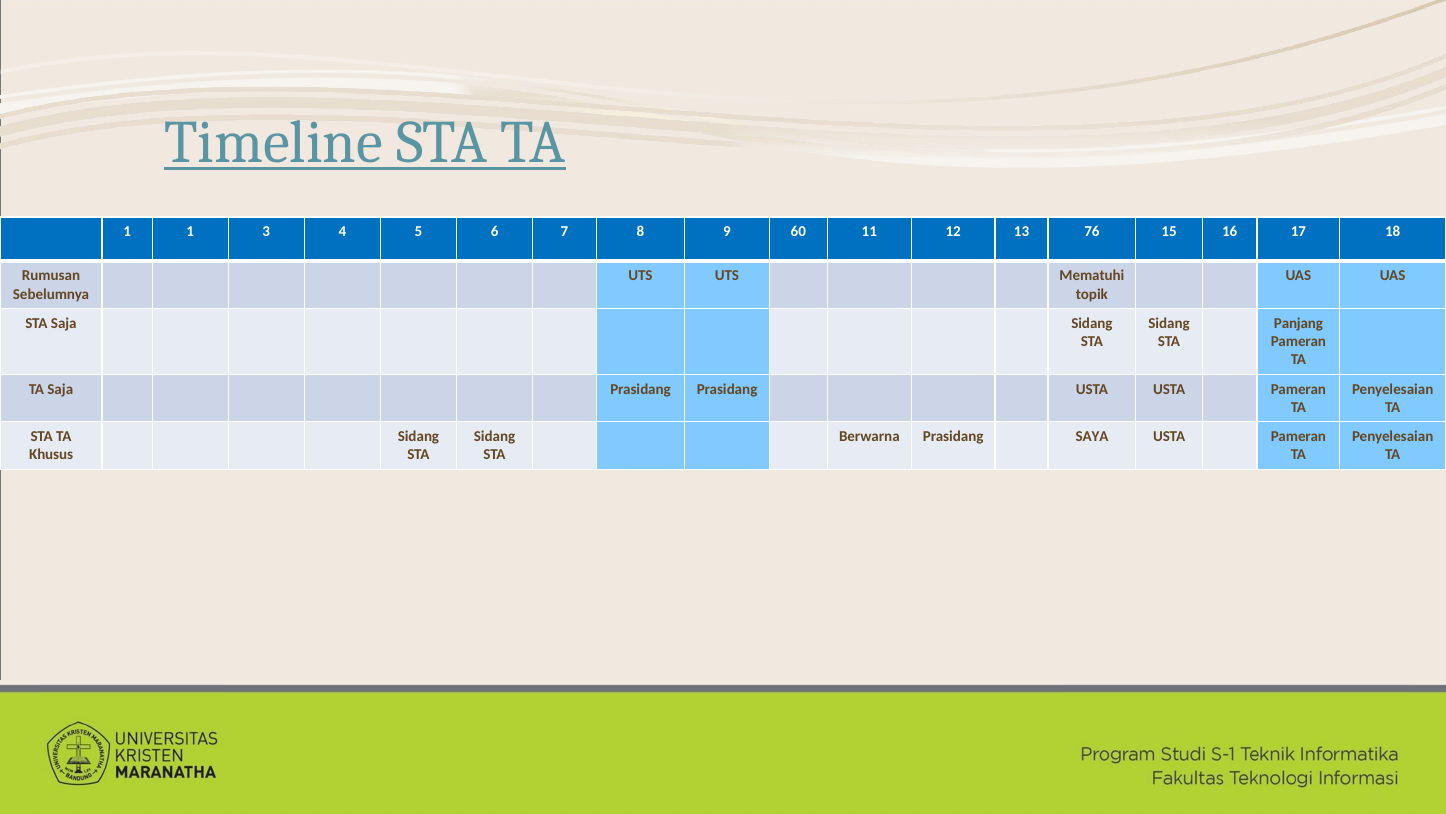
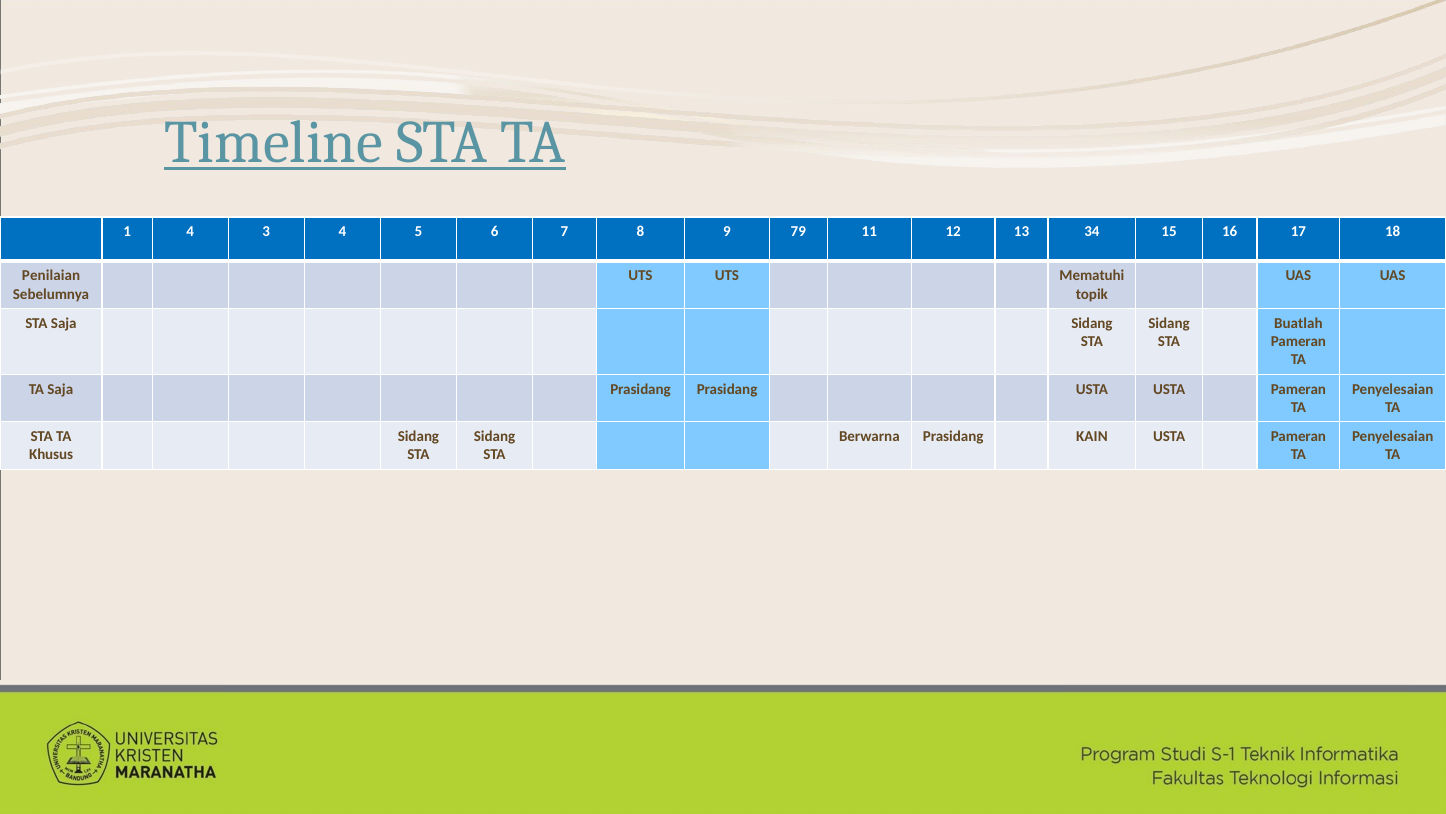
1 1: 1 -> 4
60: 60 -> 79
76: 76 -> 34
Rumusan: Rumusan -> Penilaian
Panjang: Panjang -> Buatlah
SAYA: SAYA -> KAIN
